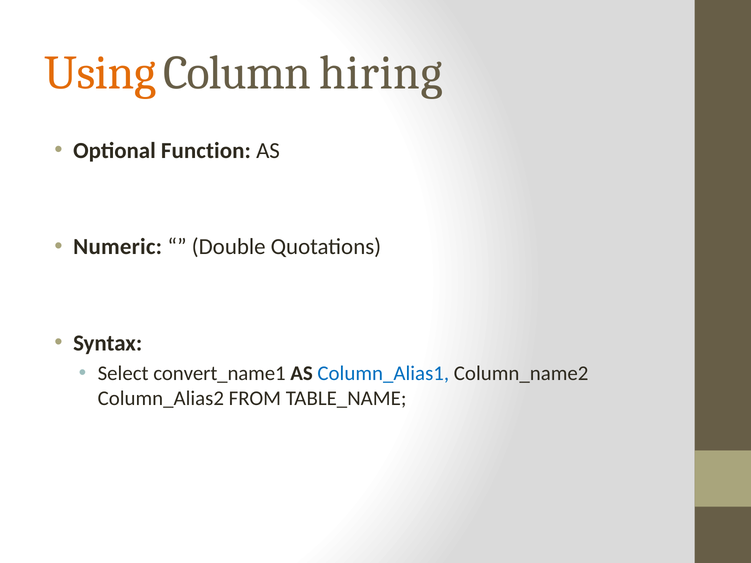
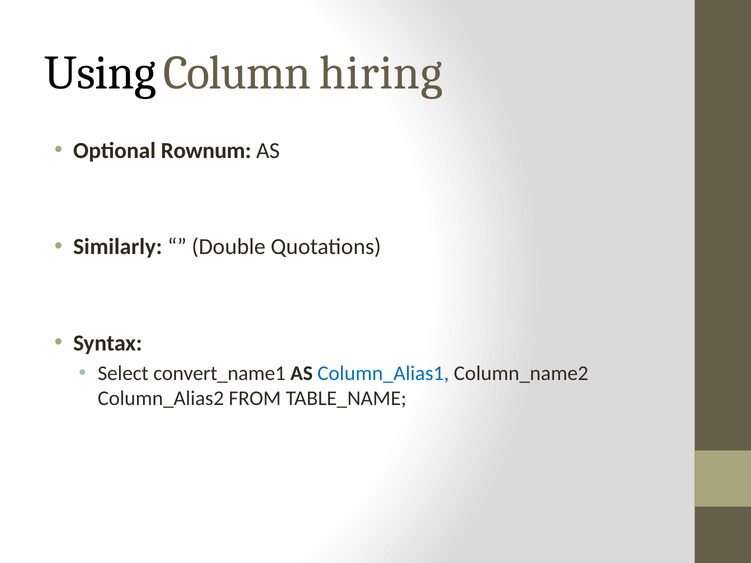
Using colour: orange -> black
Function: Function -> Rownum
Numeric: Numeric -> Similarly
